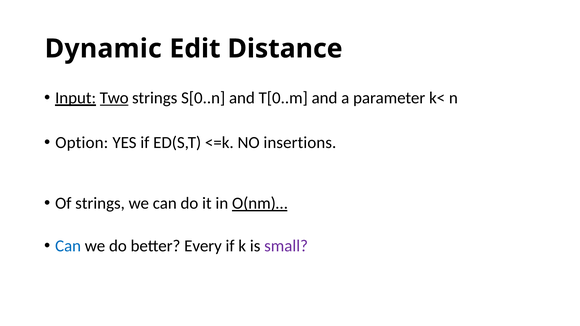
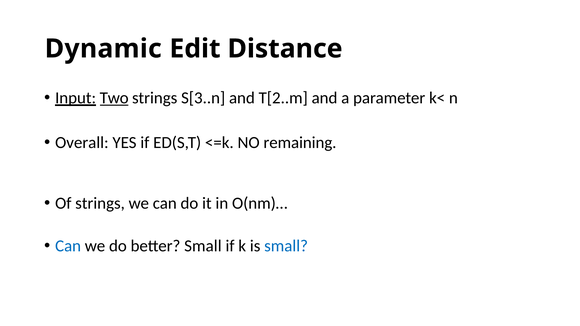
S[0..n: S[0..n -> S[3..n
T[0..m: T[0..m -> T[2..m
Option: Option -> Overall
insertions: insertions -> remaining
O(nm)… underline: present -> none
better Every: Every -> Small
small at (286, 246) colour: purple -> blue
